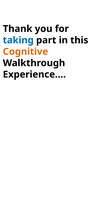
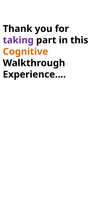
taking colour: blue -> purple
